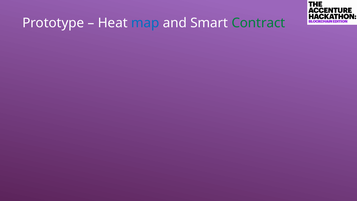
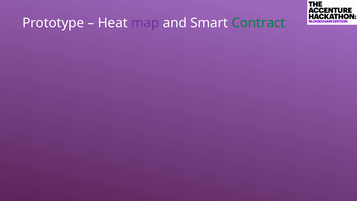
map colour: blue -> purple
